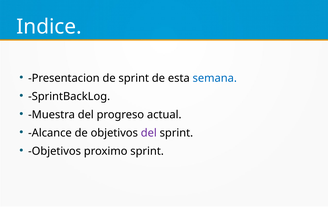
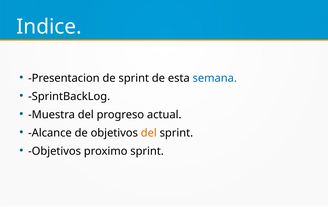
del at (149, 133) colour: purple -> orange
